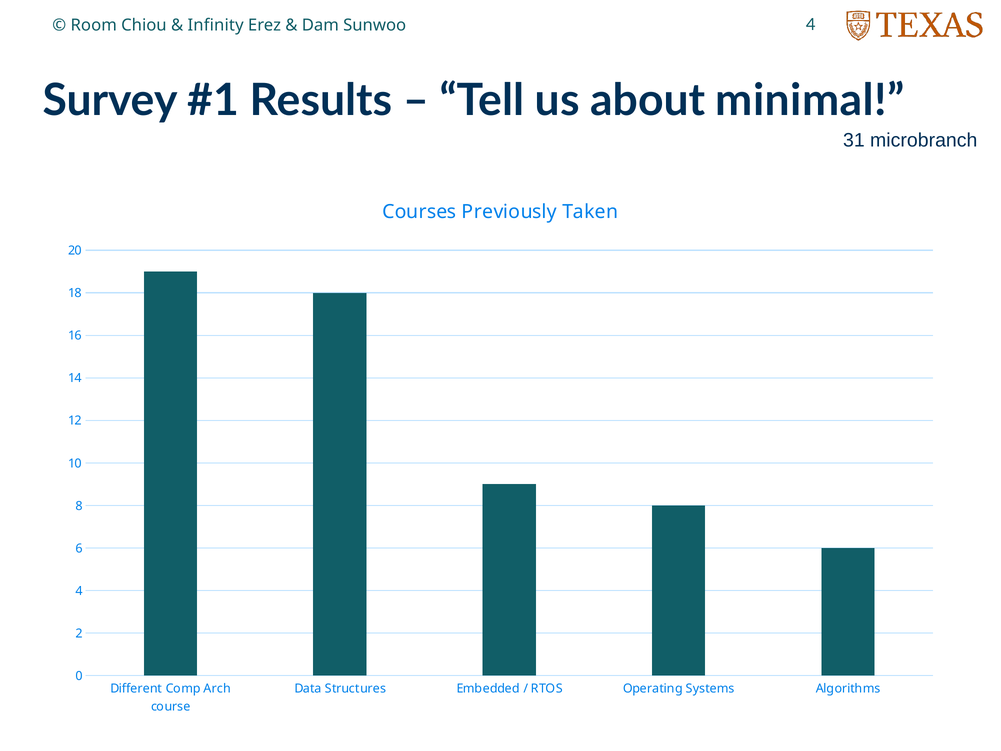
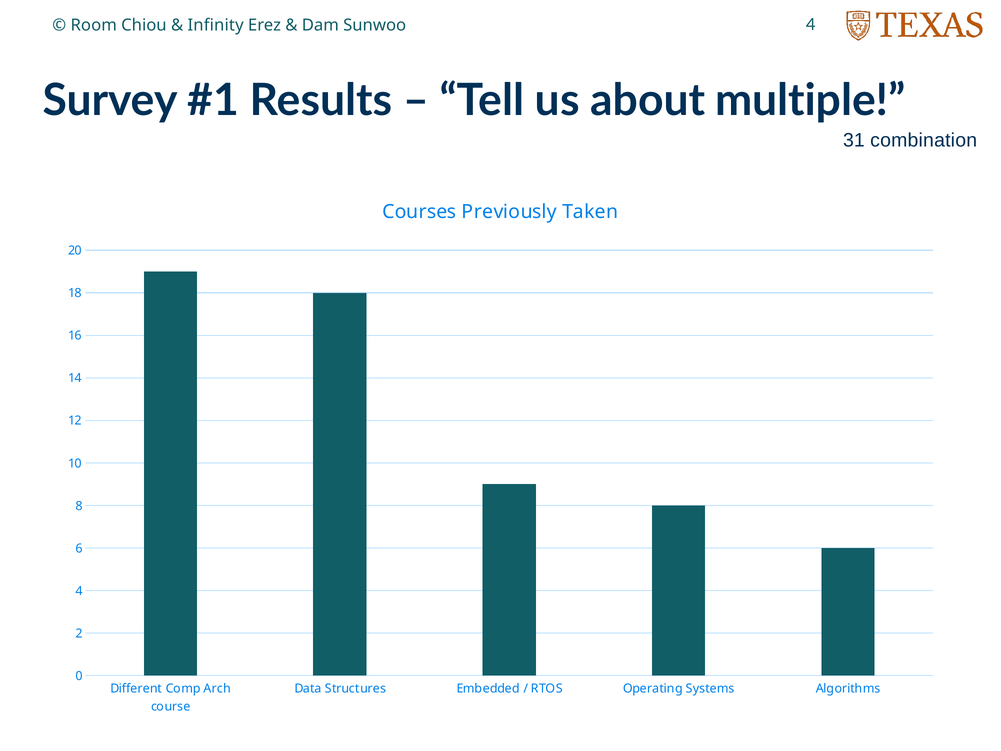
minimal: minimal -> multiple
microbranch: microbranch -> combination
